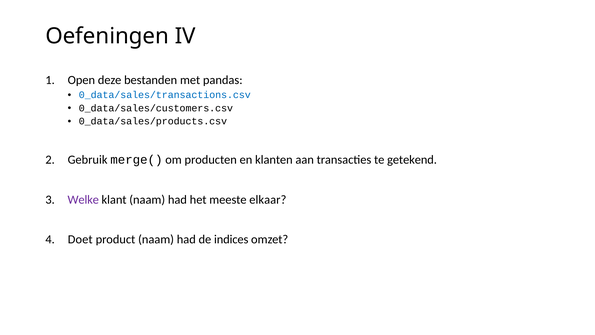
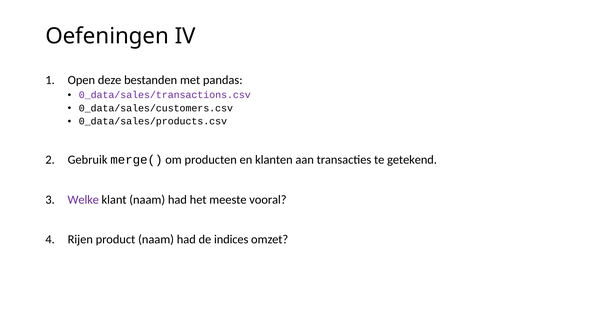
0_data/sales/transactions.csv colour: blue -> purple
elkaar: elkaar -> vooral
Doet: Doet -> Rijen
